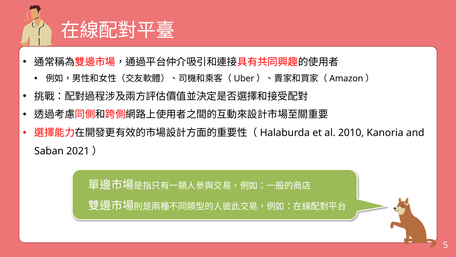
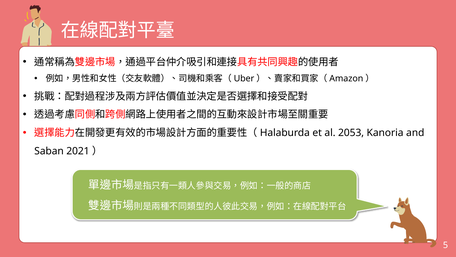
2010: 2010 -> 2053
